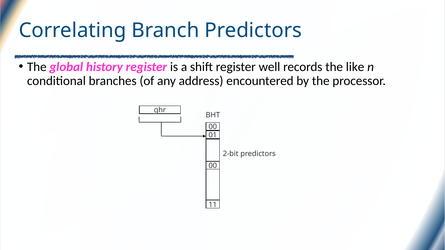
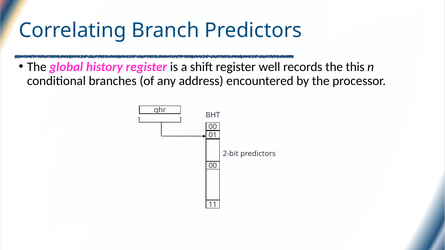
like: like -> this
